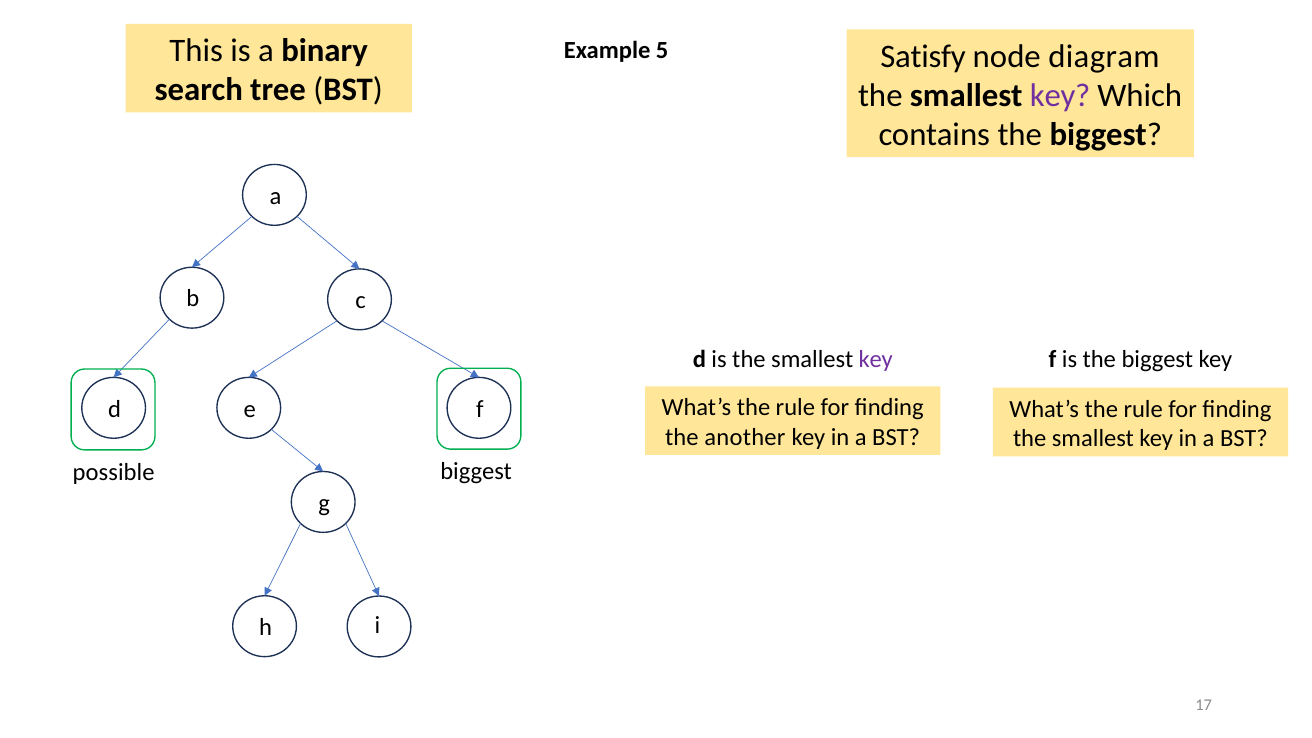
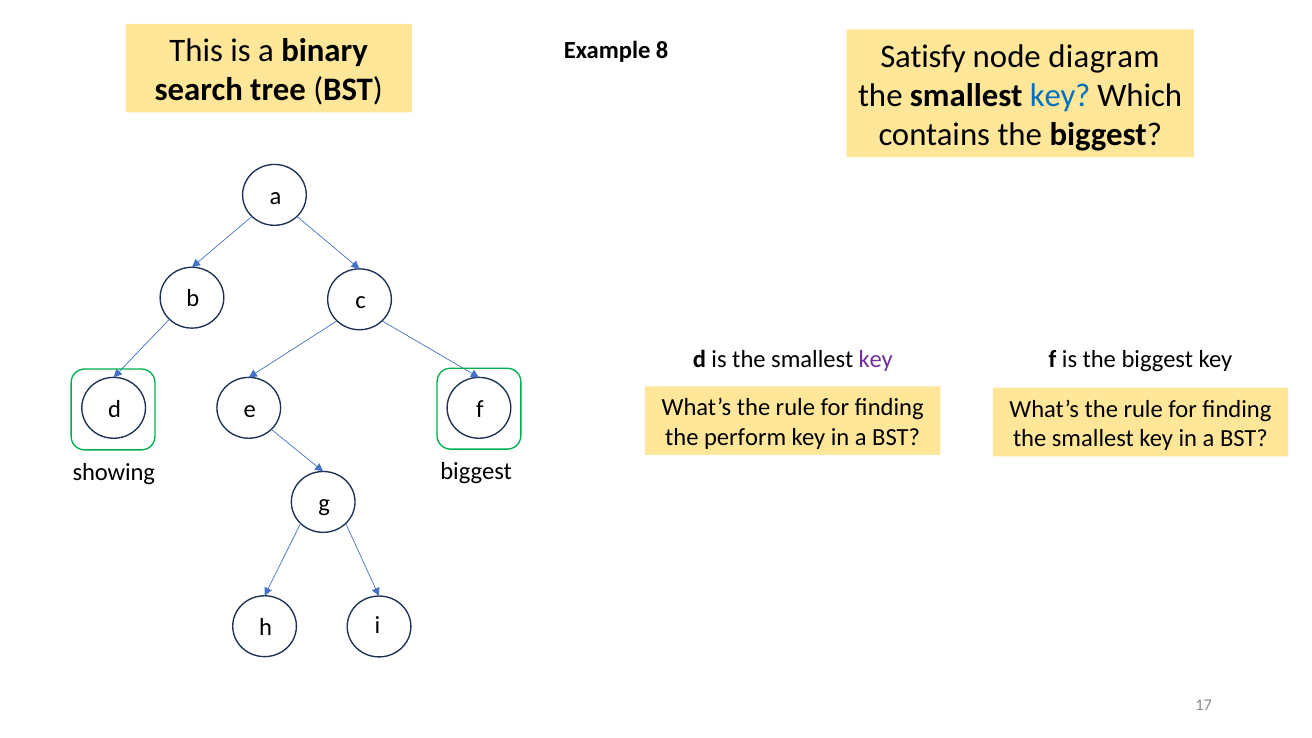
5: 5 -> 8
key at (1060, 96) colour: purple -> blue
another: another -> perform
possible: possible -> showing
